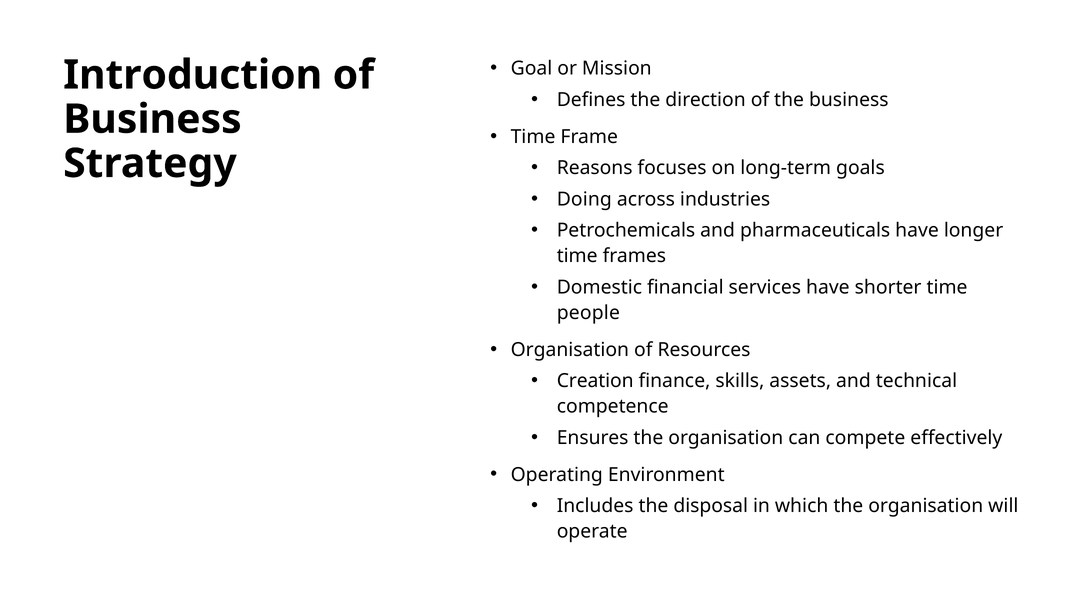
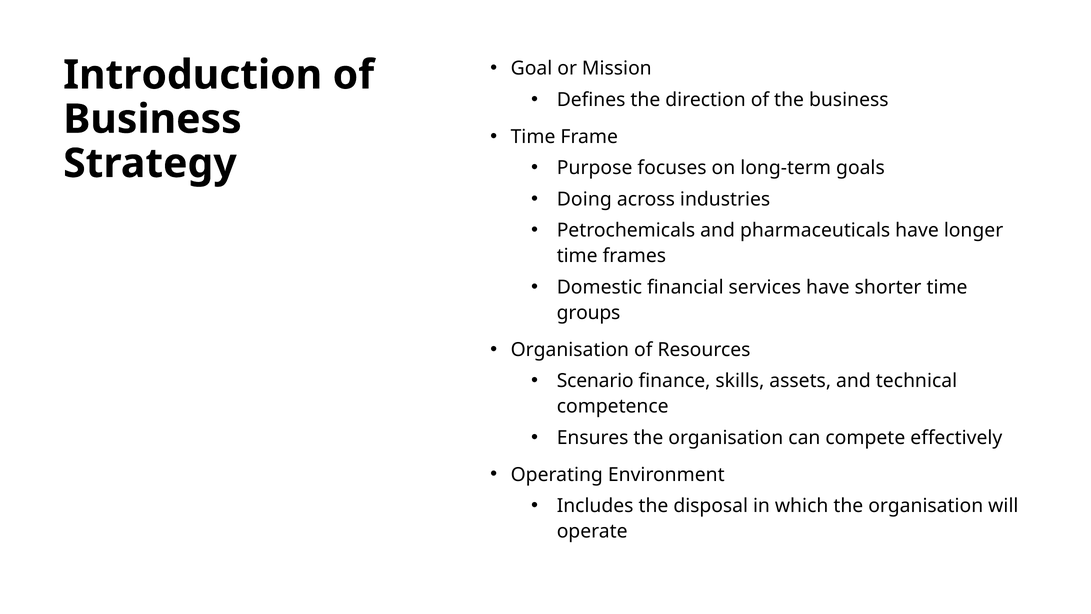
Reasons: Reasons -> Purpose
people: people -> groups
Creation: Creation -> Scenario
